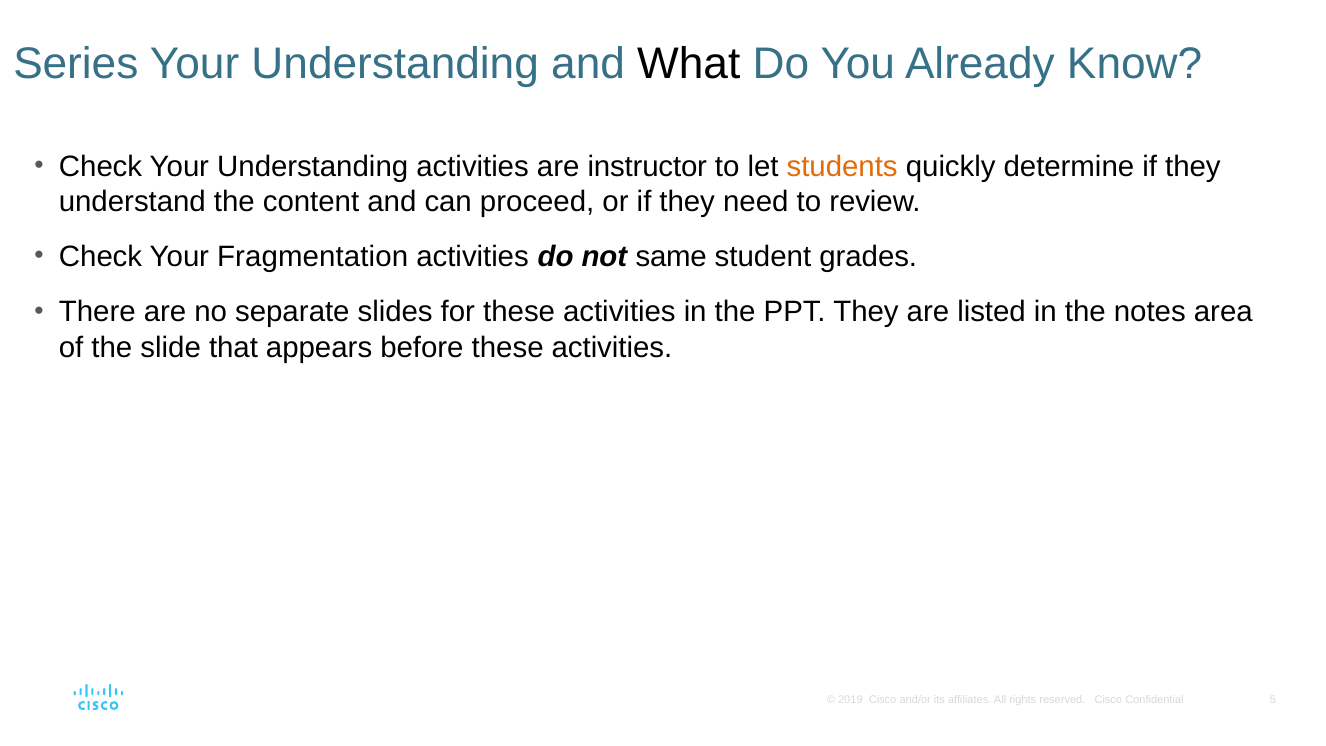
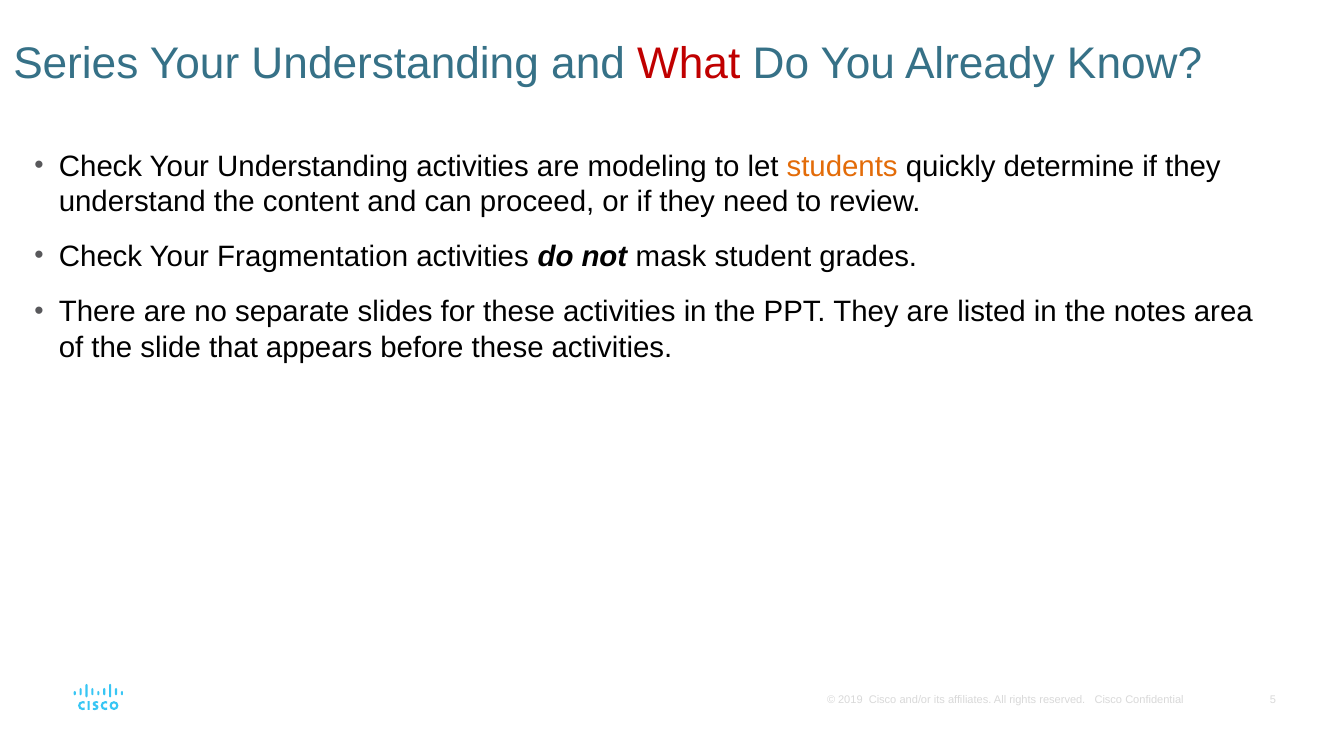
What colour: black -> red
instructor: instructor -> modeling
same: same -> mask
